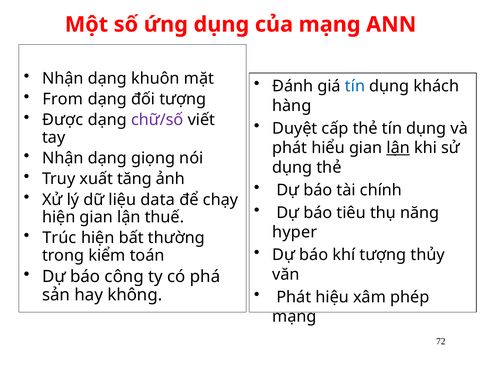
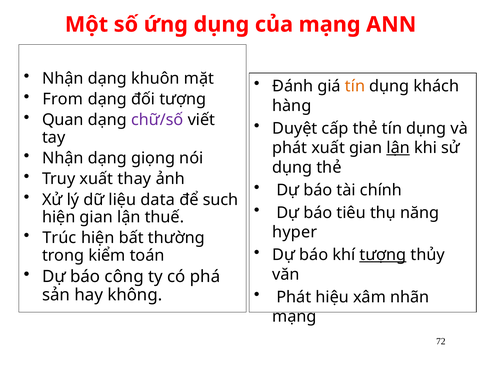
tín at (355, 86) colour: blue -> orange
Được: Được -> Quan
phát hiểu: hiểu -> xuất
tăng: tăng -> thay
chạy: chạy -> such
tượng at (383, 255) underline: none -> present
phép: phép -> nhãn
